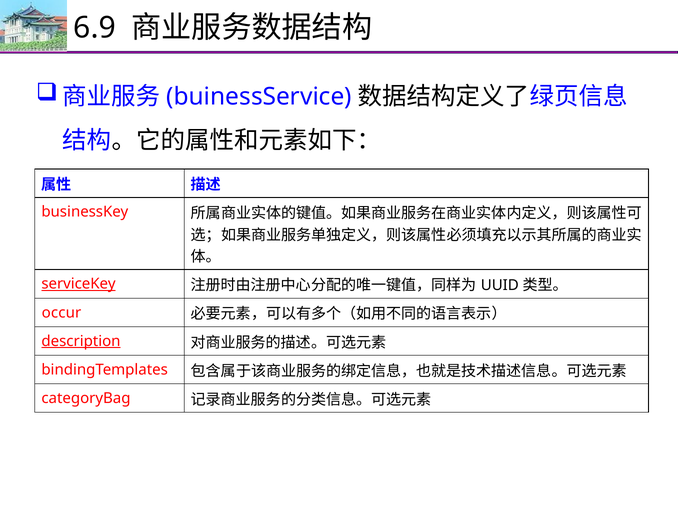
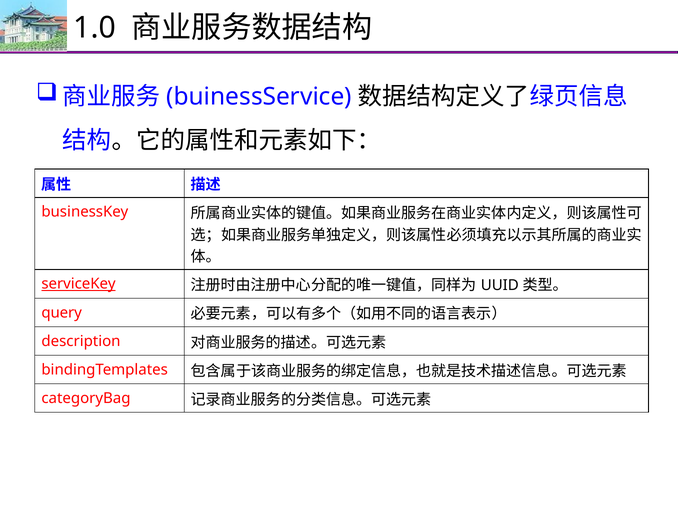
6.9: 6.9 -> 1.0
occur: occur -> query
description underline: present -> none
